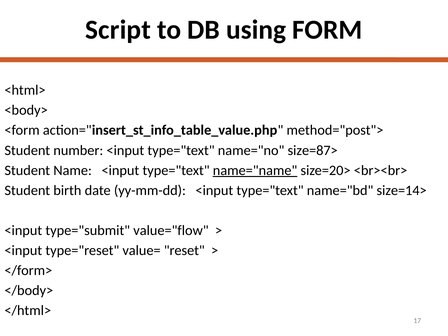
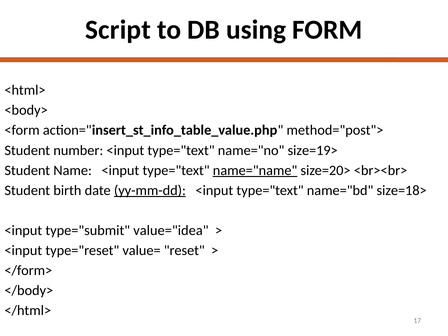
size=87>: size=87> -> size=19>
yy-mm-dd underline: none -> present
size=14>: size=14> -> size=18>
value="flow: value="flow -> value="idea
